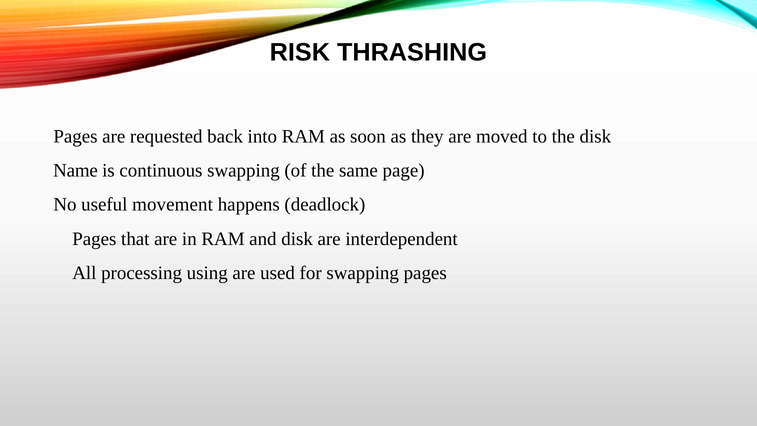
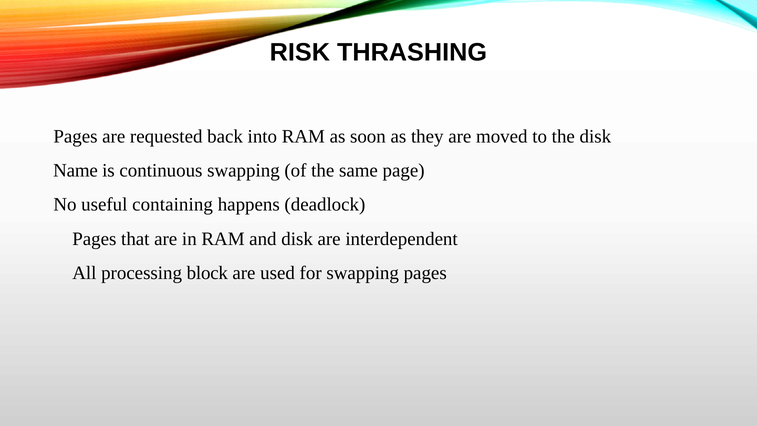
movement: movement -> containing
using: using -> block
